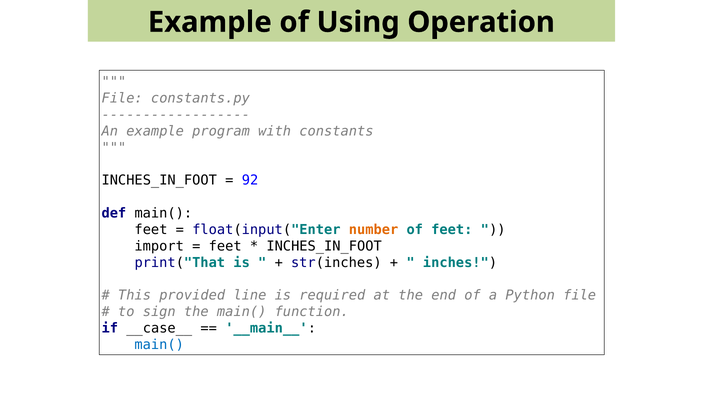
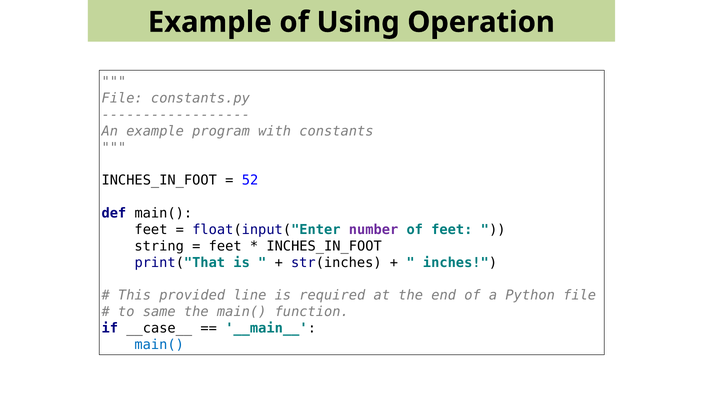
92: 92 -> 52
number colour: orange -> purple
import: import -> string
sign: sign -> same
